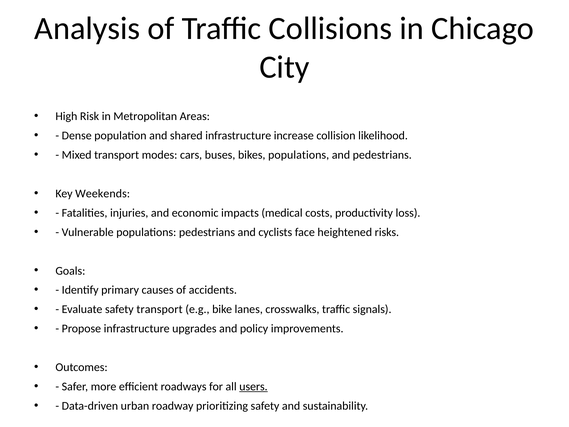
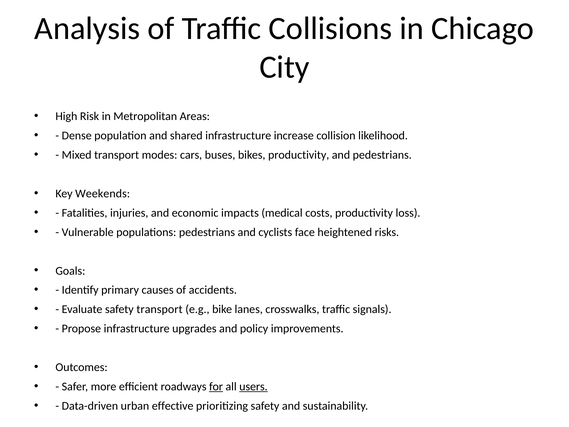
bikes populations: populations -> productivity
for underline: none -> present
roadway: roadway -> effective
